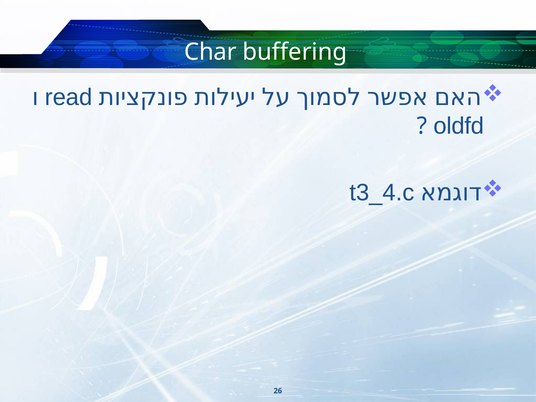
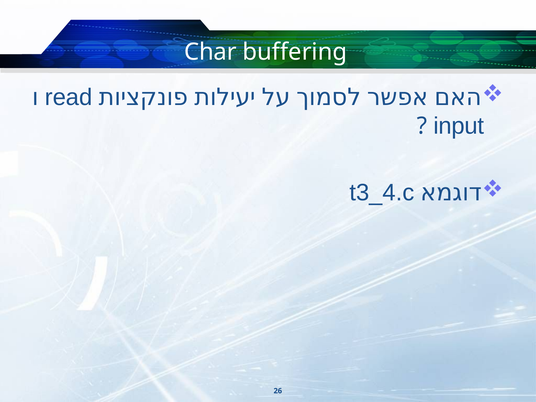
oldfd: oldfd -> input
